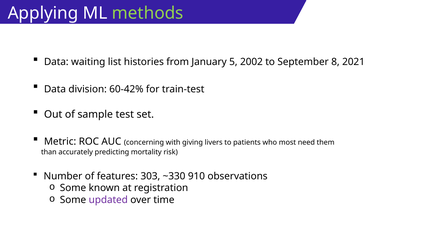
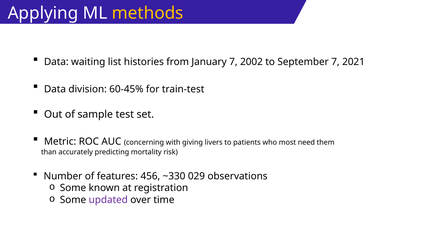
methods colour: light green -> yellow
January 5: 5 -> 7
September 8: 8 -> 7
60-42%: 60-42% -> 60-45%
303: 303 -> 456
910: 910 -> 029
